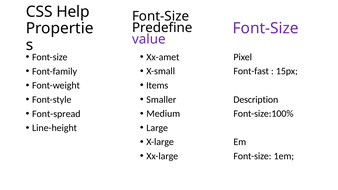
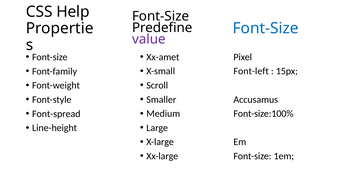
Font-Size at (266, 28) colour: purple -> blue
Font-fast: Font-fast -> Font-left
Items: Items -> Scroll
Description: Description -> Accusamus
